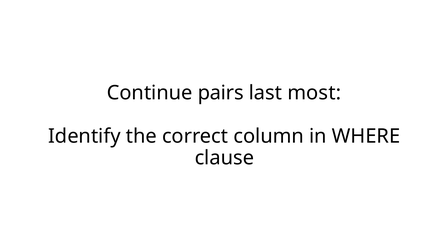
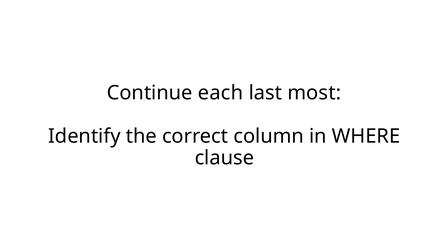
pairs: pairs -> each
